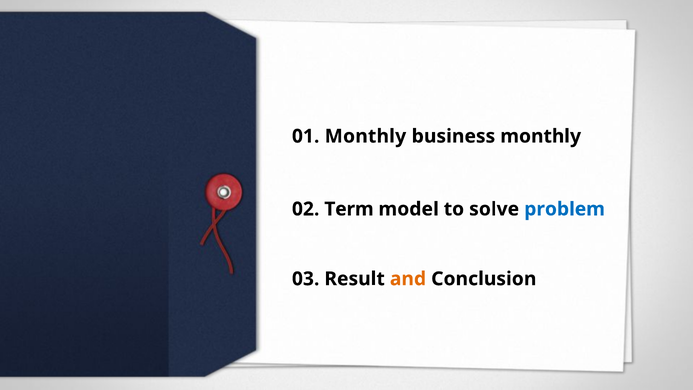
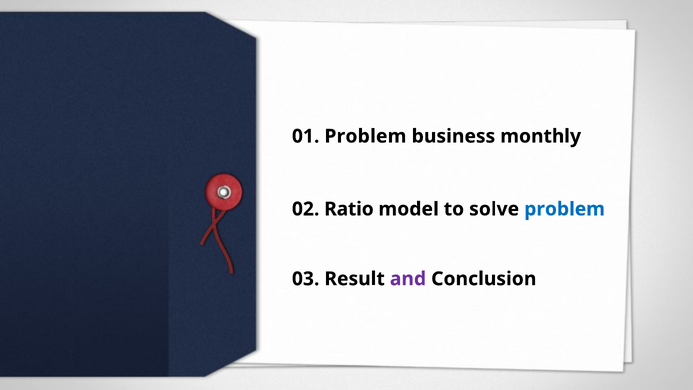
01 Monthly: Monthly -> Problem
Term: Term -> Ratio
and colour: orange -> purple
